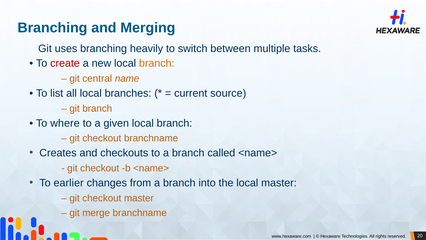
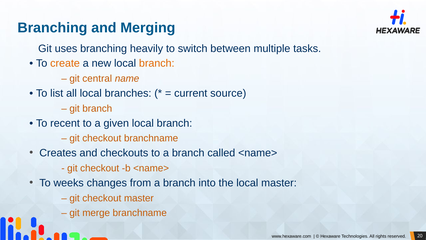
create colour: red -> orange
where: where -> recent
earlier: earlier -> weeks
